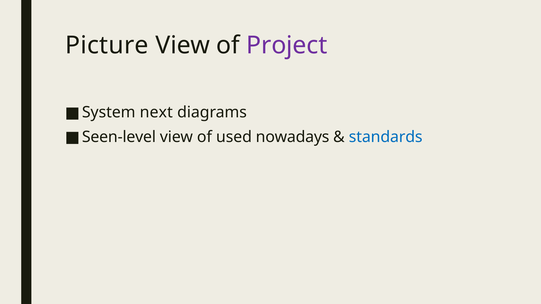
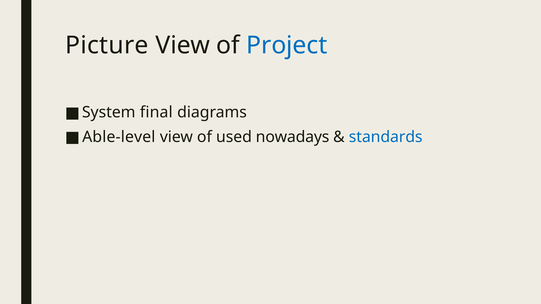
Project colour: purple -> blue
next: next -> final
Seen-level: Seen-level -> Able-level
